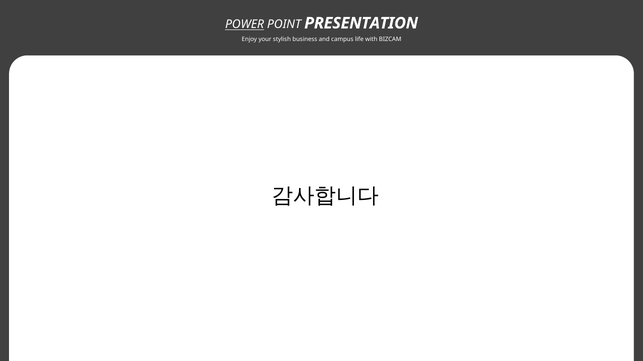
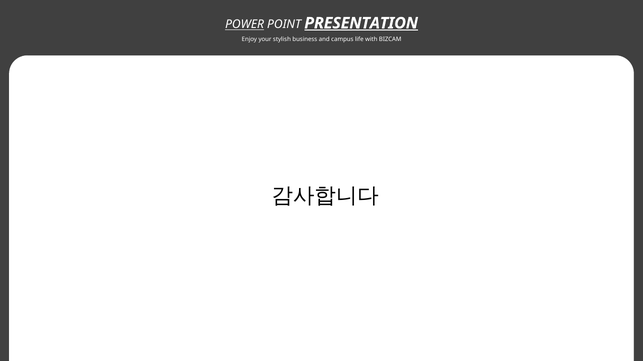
PRESENTATION underline: none -> present
